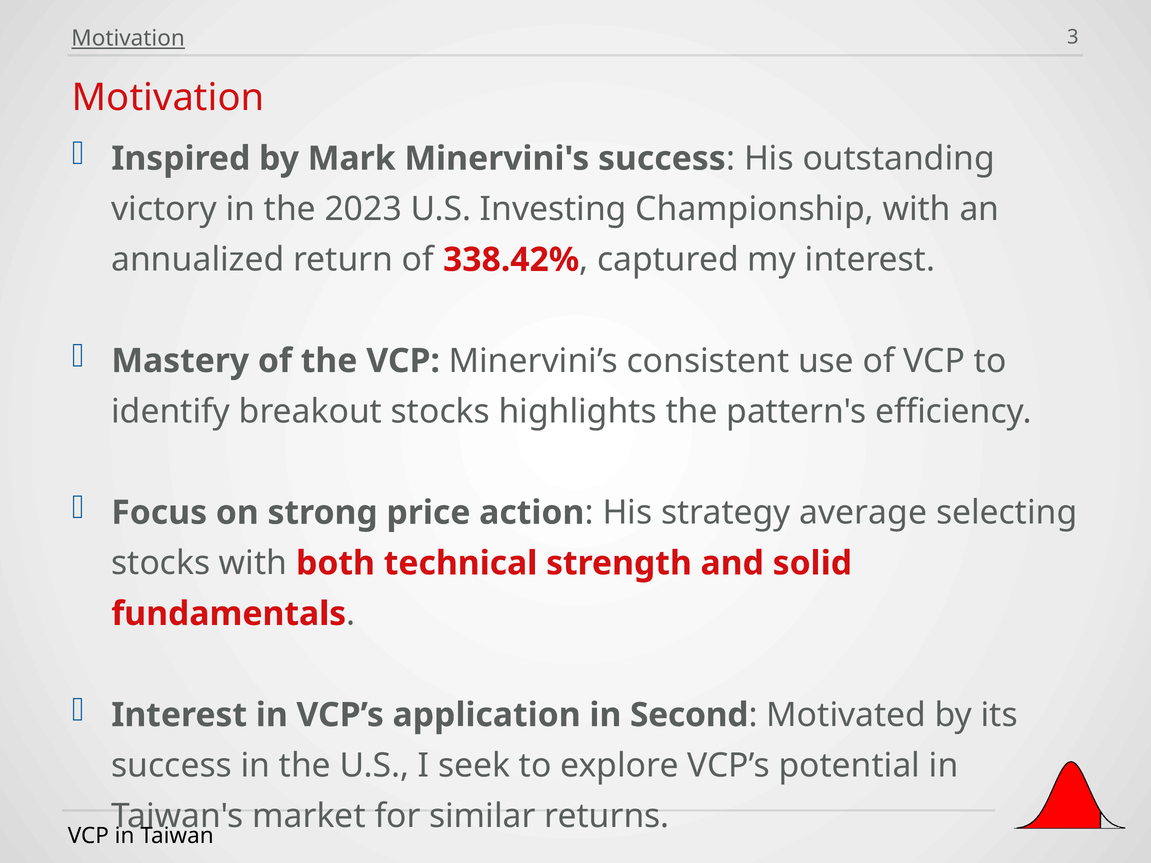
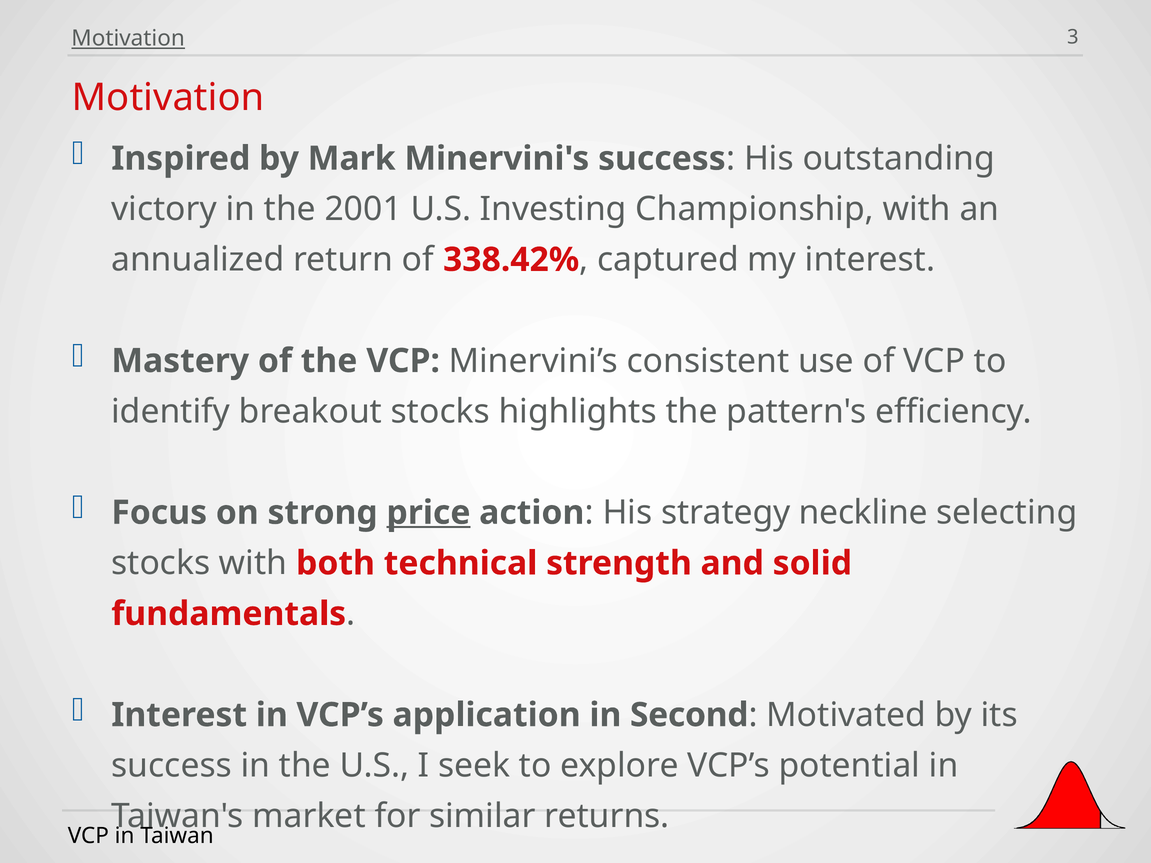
2023: 2023 -> 2001
price underline: none -> present
average: average -> neckline
